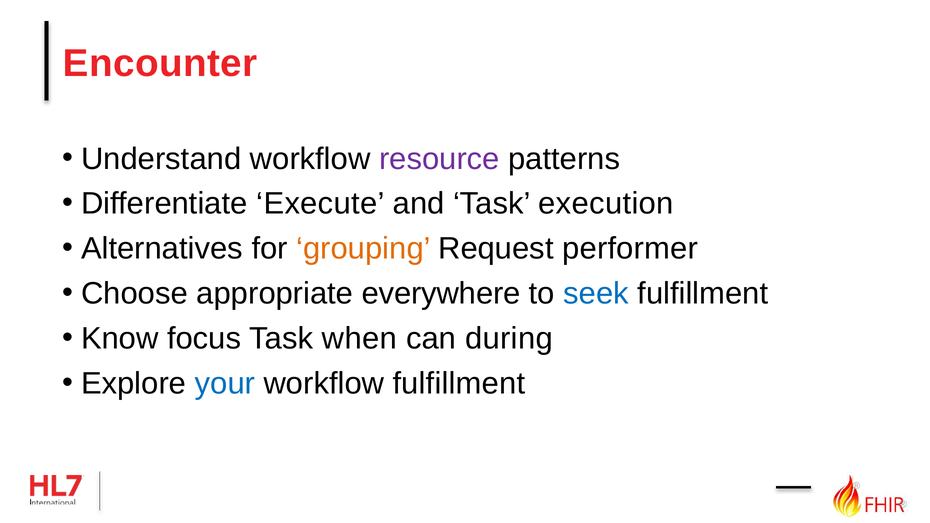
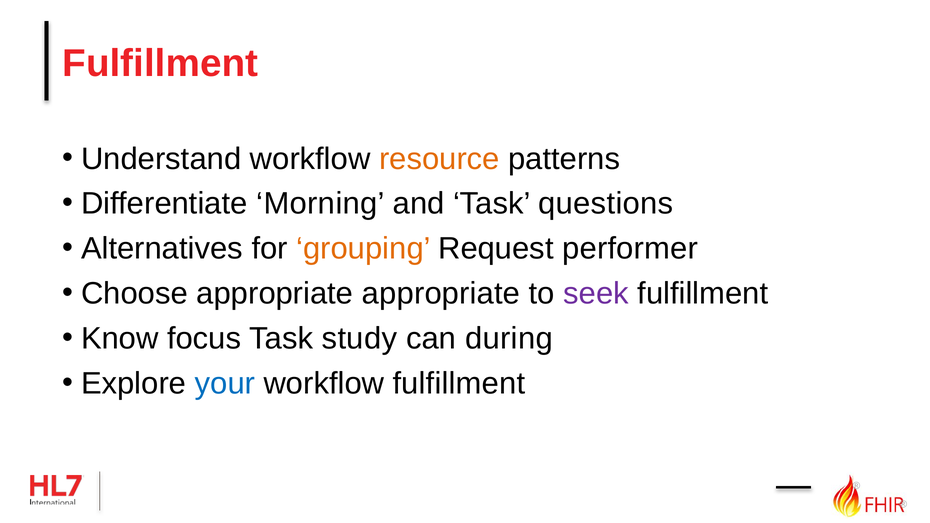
Encounter at (160, 63): Encounter -> Fulfillment
resource colour: purple -> orange
Execute: Execute -> Morning
execution: execution -> questions
appropriate everywhere: everywhere -> appropriate
seek colour: blue -> purple
when: when -> study
